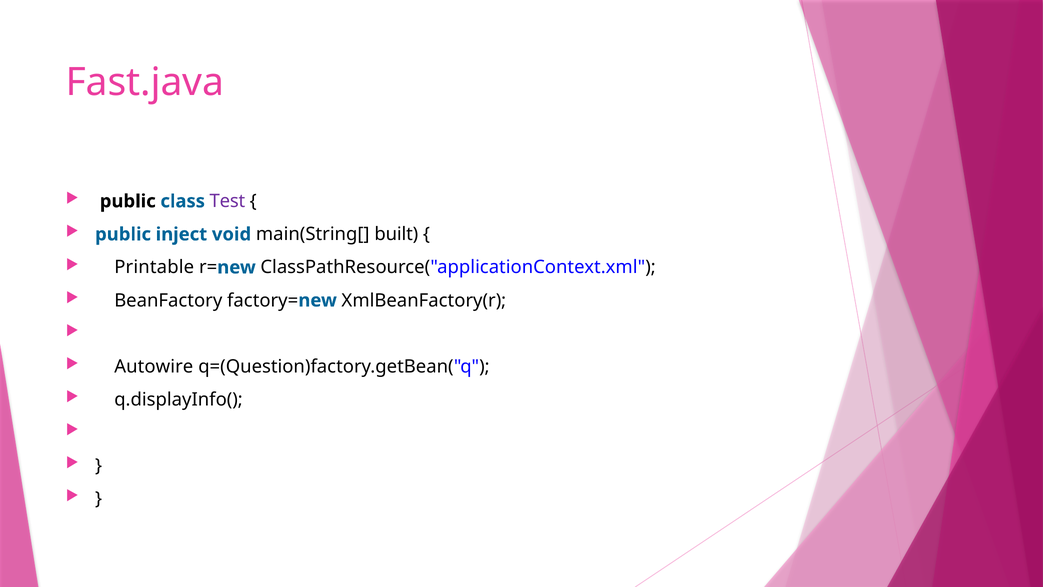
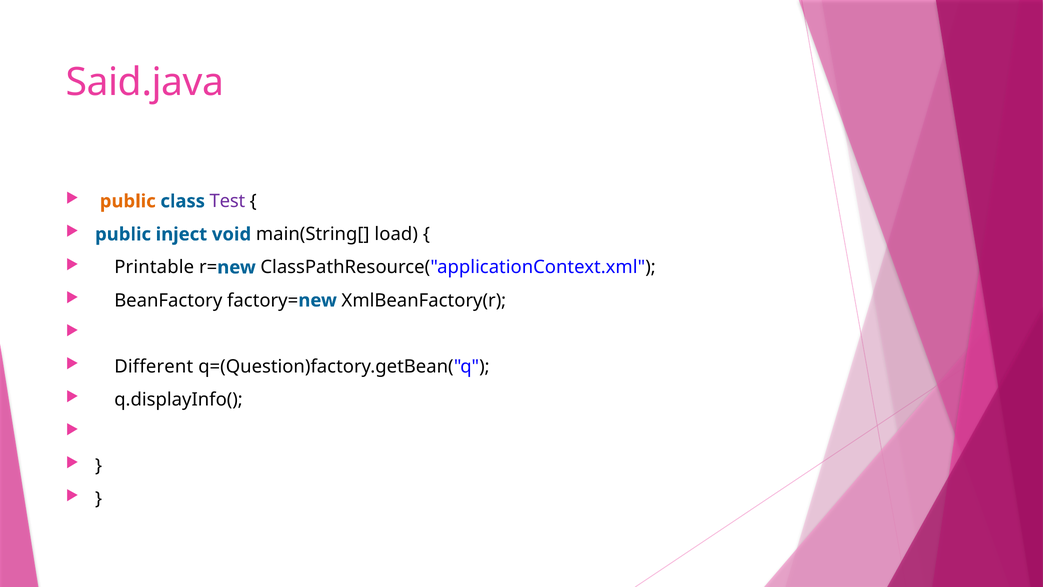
Fast.java: Fast.java -> Said.java
public at (128, 201) colour: black -> orange
built: built -> load
Autowire: Autowire -> Different
